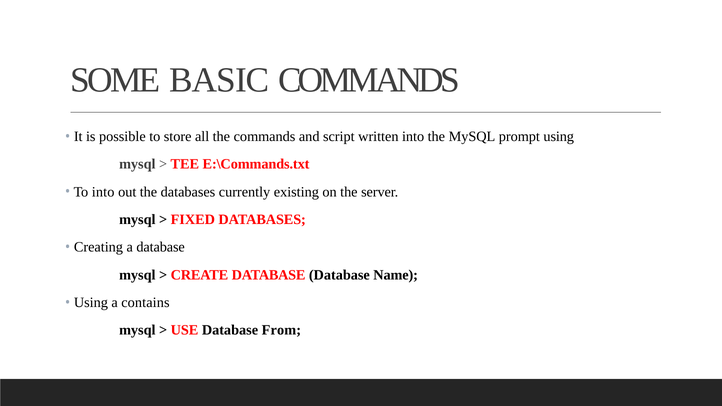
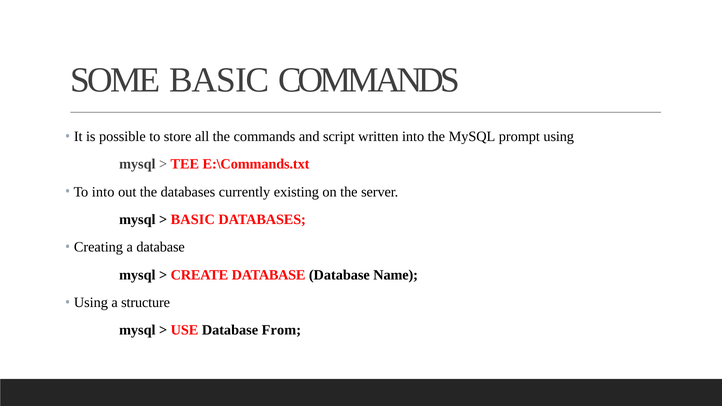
FIXED at (193, 220): FIXED -> BASIC
contains: contains -> structure
